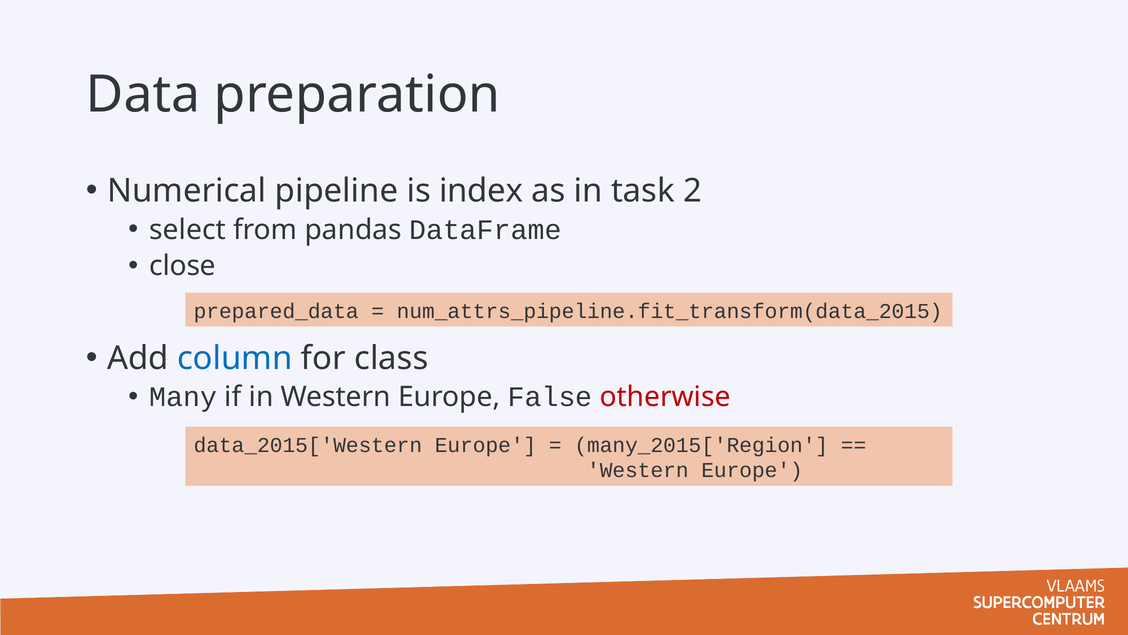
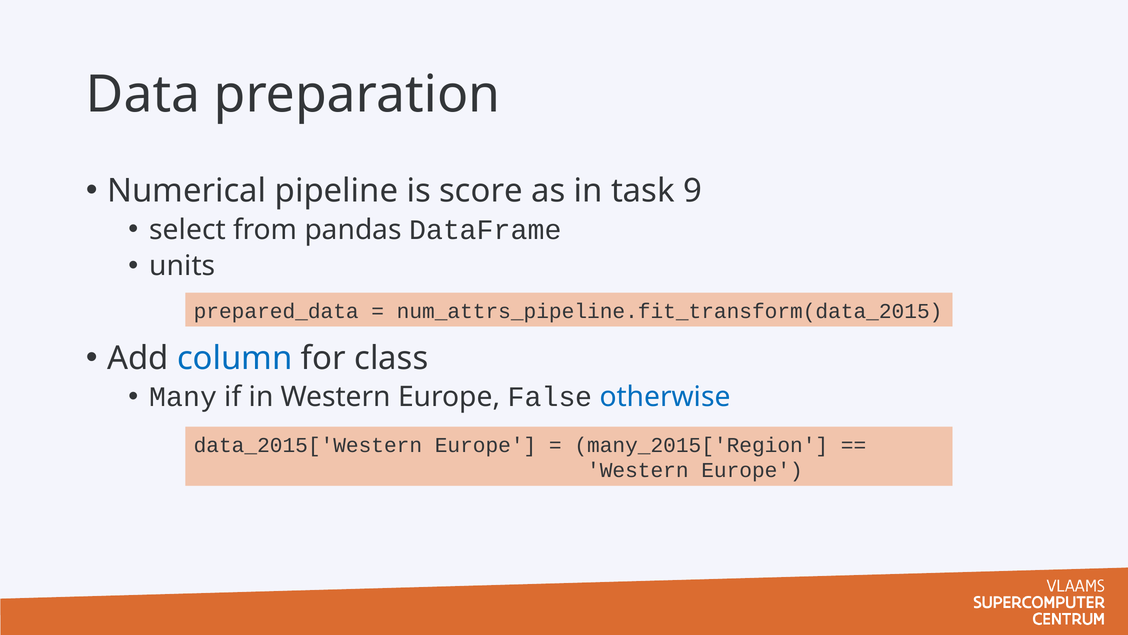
index: index -> score
2: 2 -> 9
close: close -> units
otherwise colour: red -> blue
